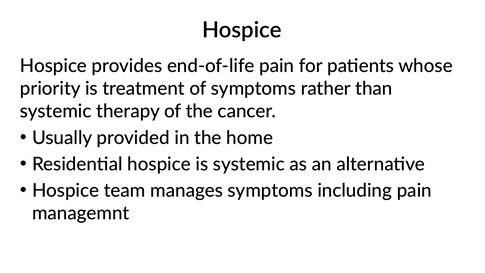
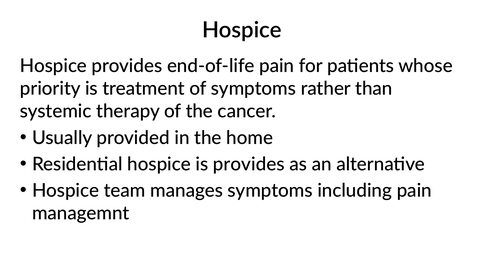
is systemic: systemic -> provides
